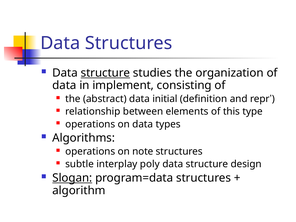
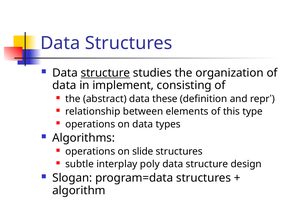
initial: initial -> these
note: note -> slide
Slogan underline: present -> none
